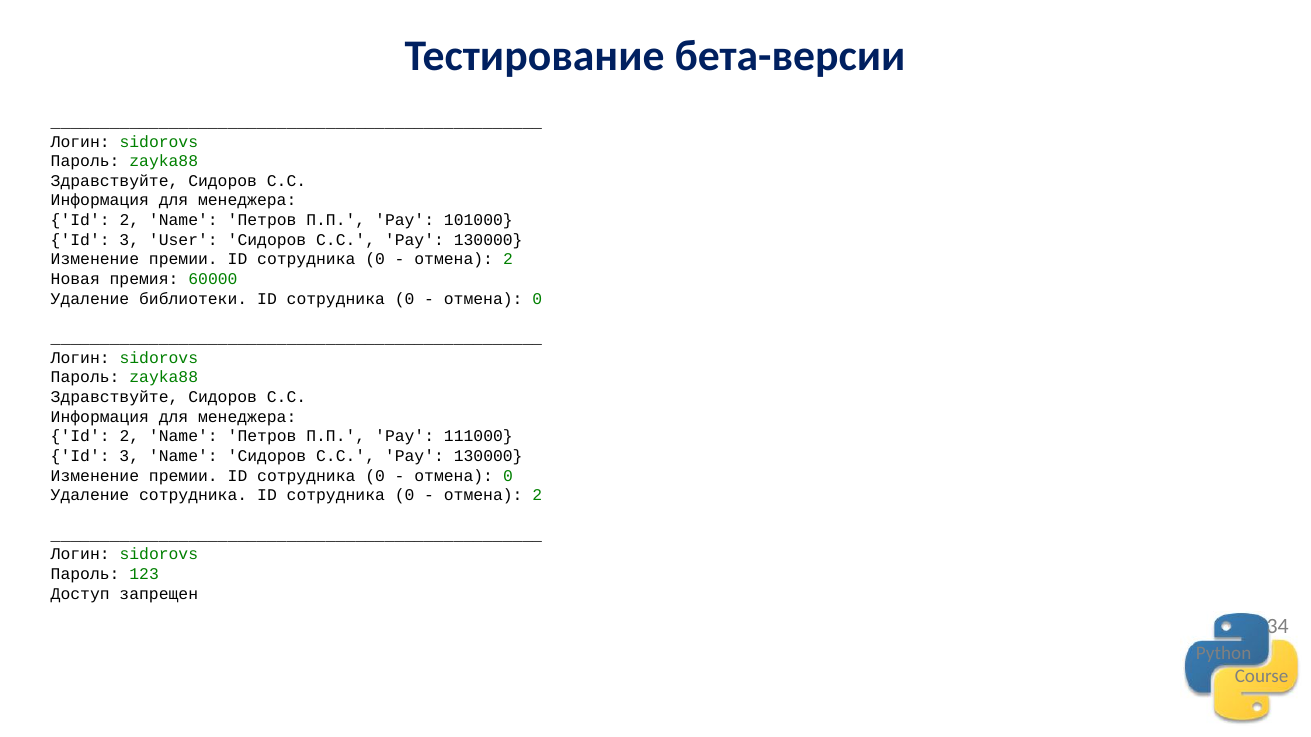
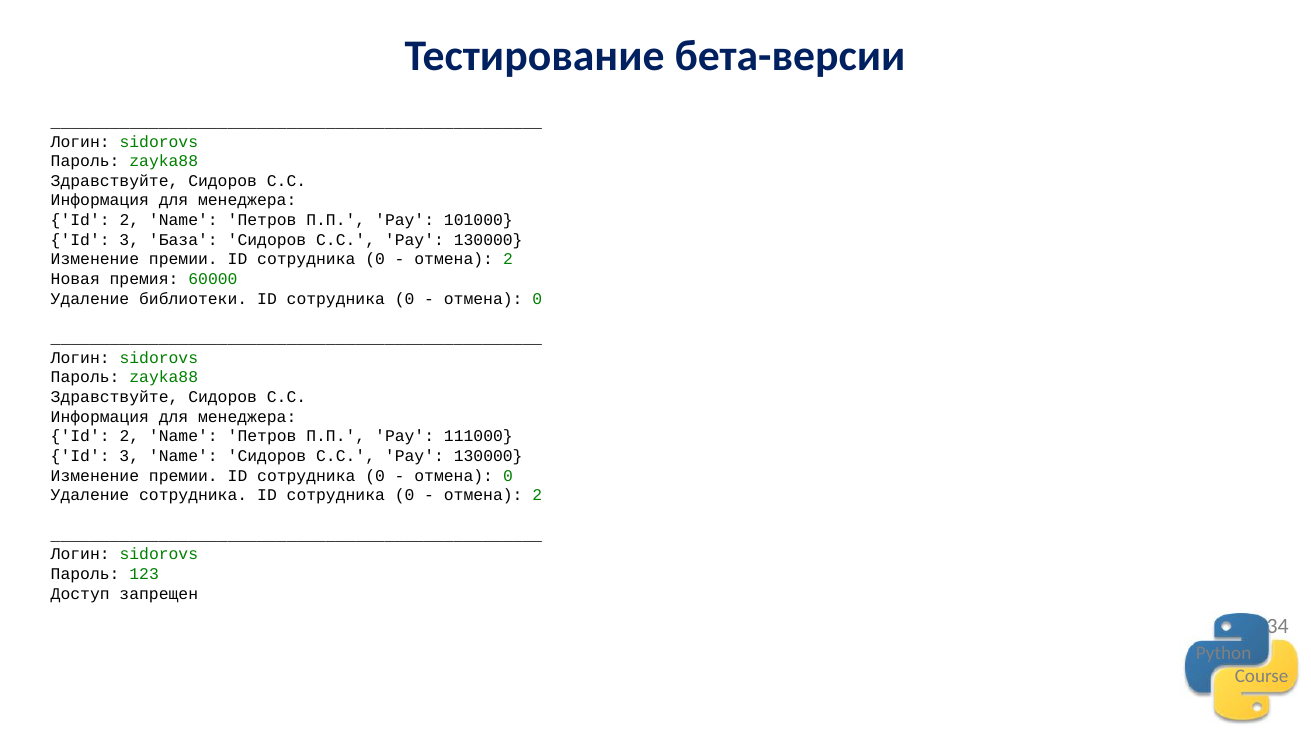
User: User -> База
